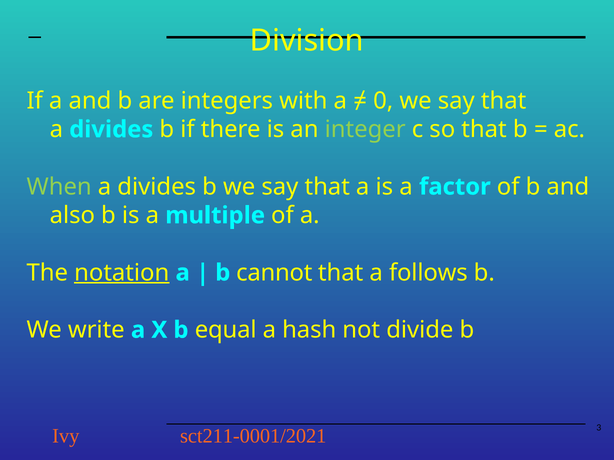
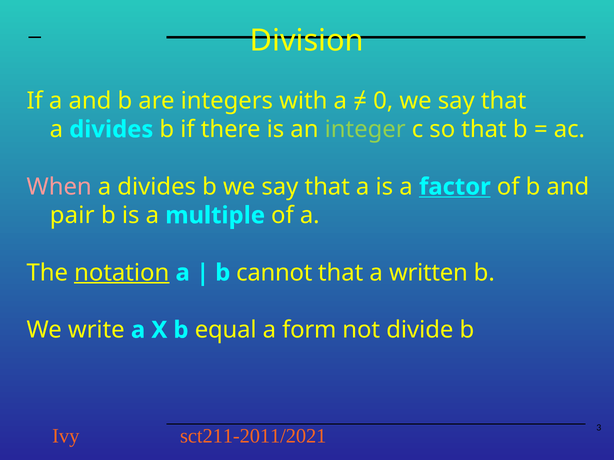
When colour: light green -> pink
factor underline: none -> present
also: also -> pair
follows: follows -> written
hash: hash -> form
sct211-0001/2021: sct211-0001/2021 -> sct211-2011/2021
